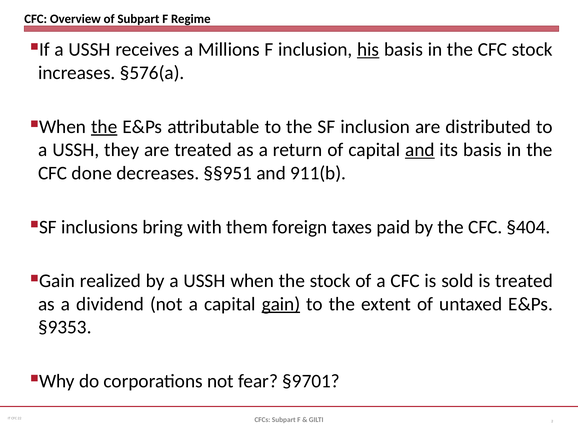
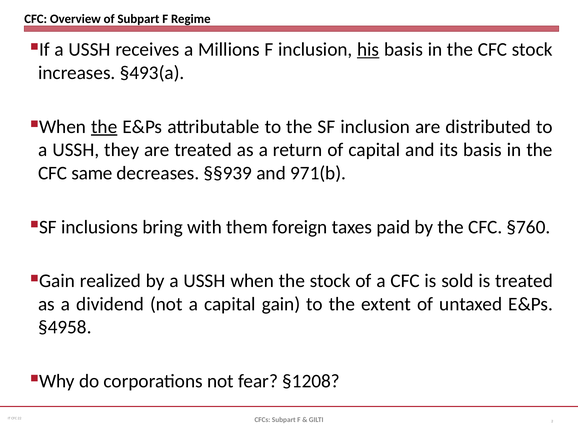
§576(a: §576(a -> §493(a
and at (420, 150) underline: present -> none
done: done -> same
§§951: §§951 -> §§939
911(b: 911(b -> 971(b
§404: §404 -> §760
gain underline: present -> none
§9353: §9353 -> §4958
§9701: §9701 -> §1208
